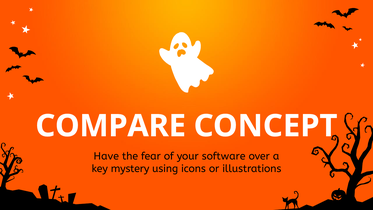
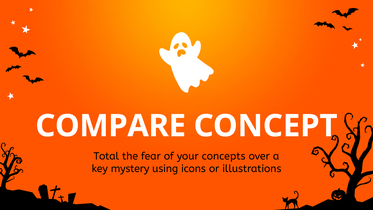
Have: Have -> Total
software: software -> concepts
